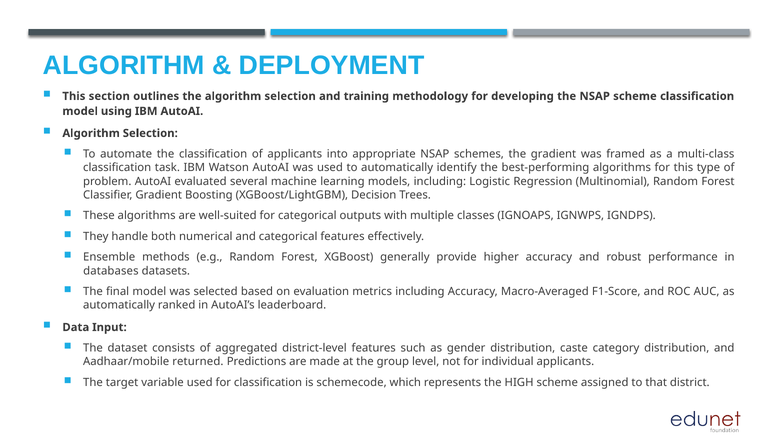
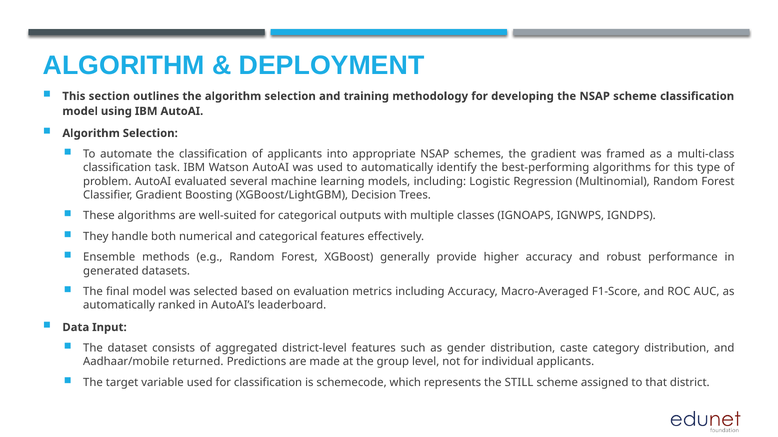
databases: databases -> generated
HIGH: HIGH -> STILL
